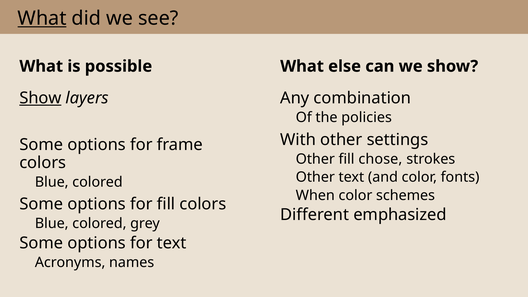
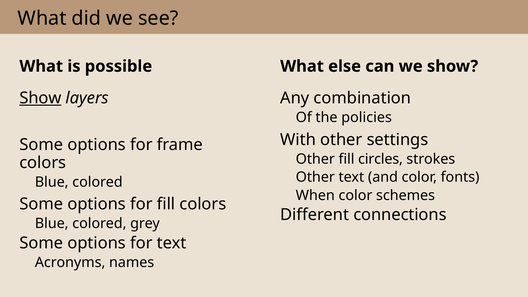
What at (42, 18) underline: present -> none
chose: chose -> circles
emphasized: emphasized -> connections
